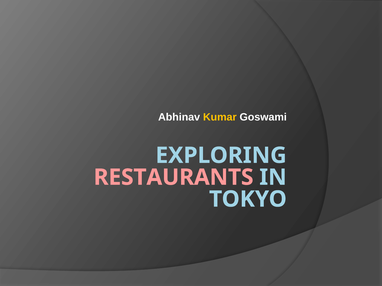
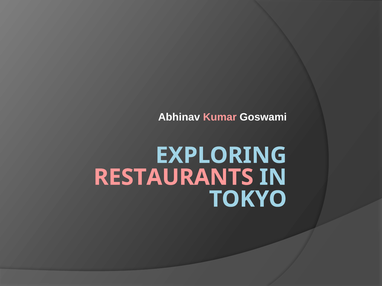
Kumar colour: yellow -> pink
